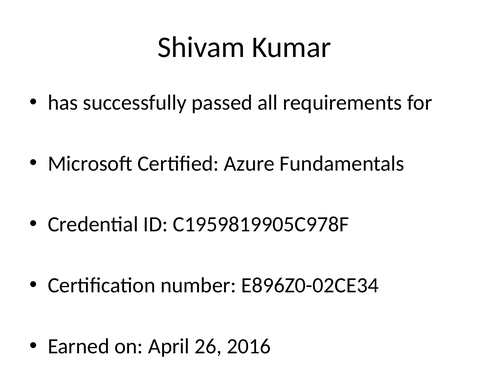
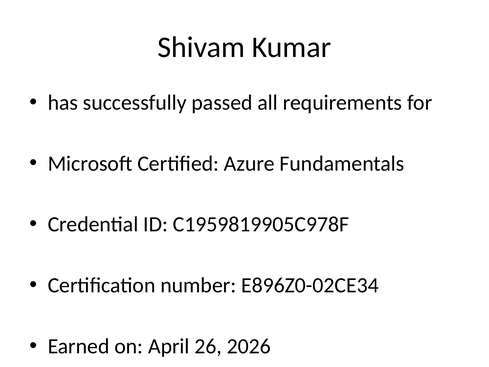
2016: 2016 -> 2026
